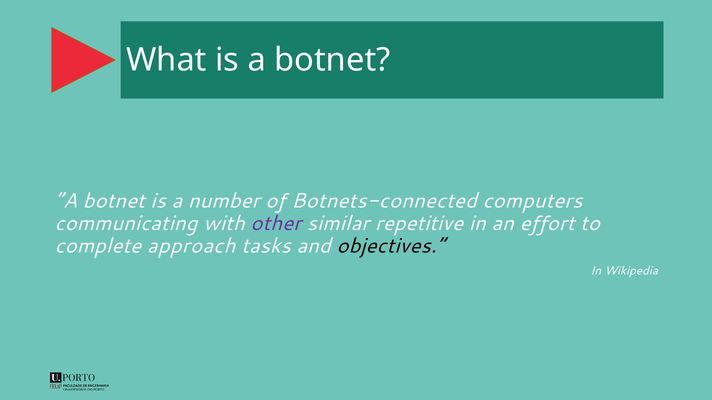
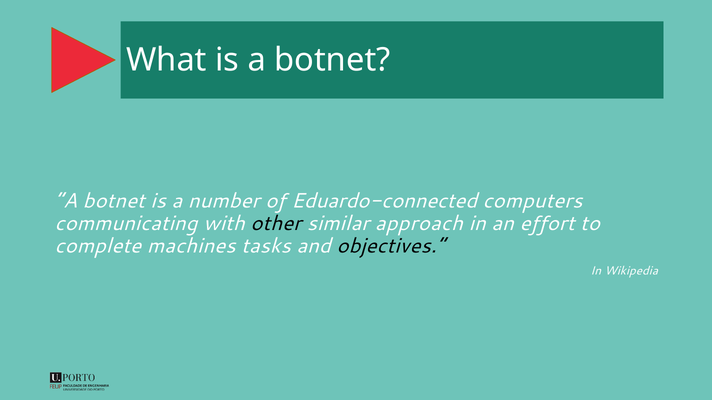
Botnets-connected: Botnets-connected -> Eduardo-connected
other colour: purple -> black
repetitive: repetitive -> approach
approach: approach -> machines
